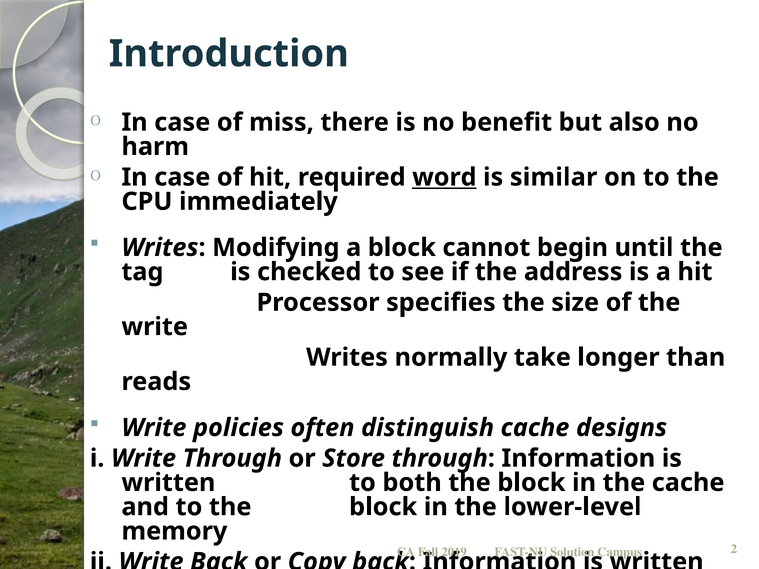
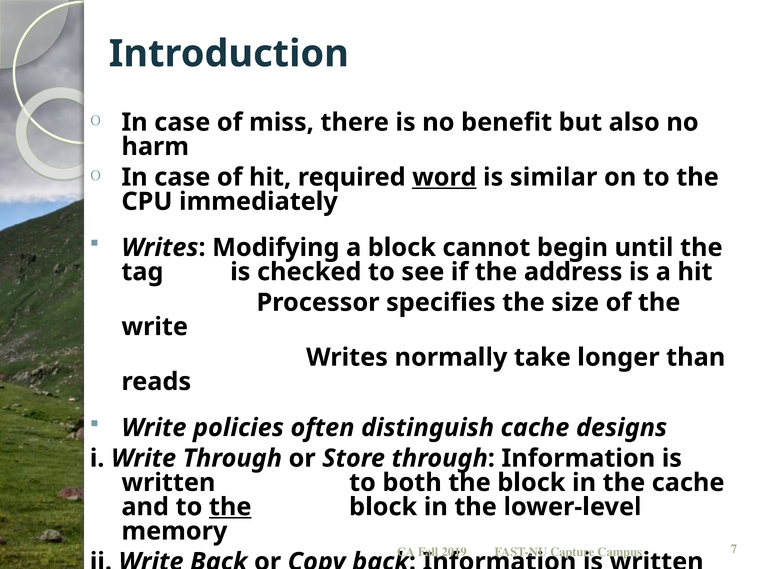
the at (230, 507) underline: none -> present
Solution: Solution -> Capture
2: 2 -> 7
